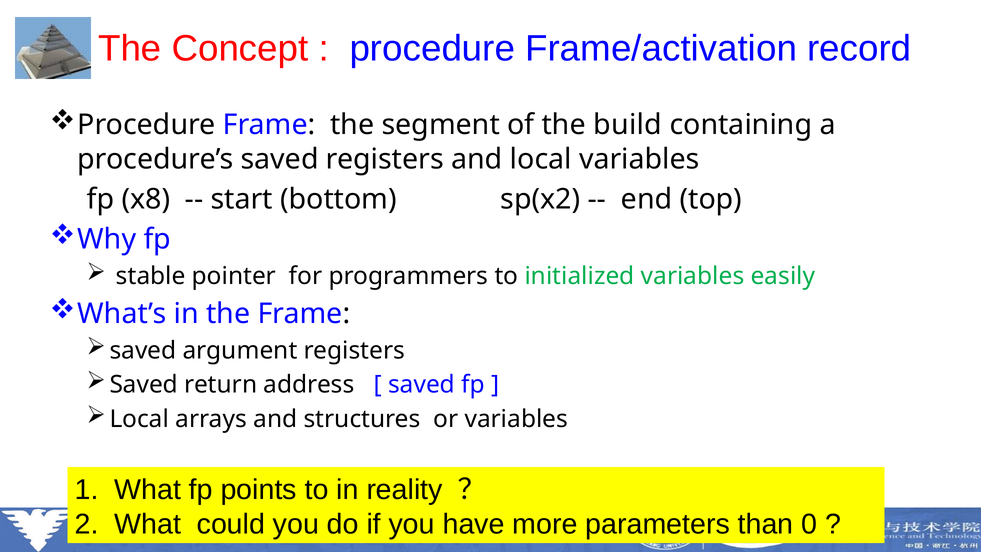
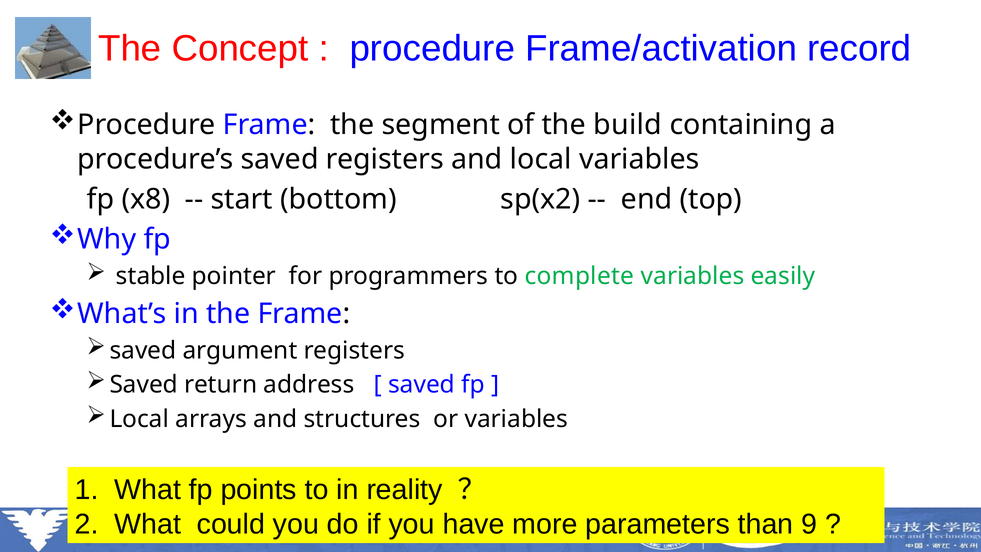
initialized: initialized -> complete
0: 0 -> 9
